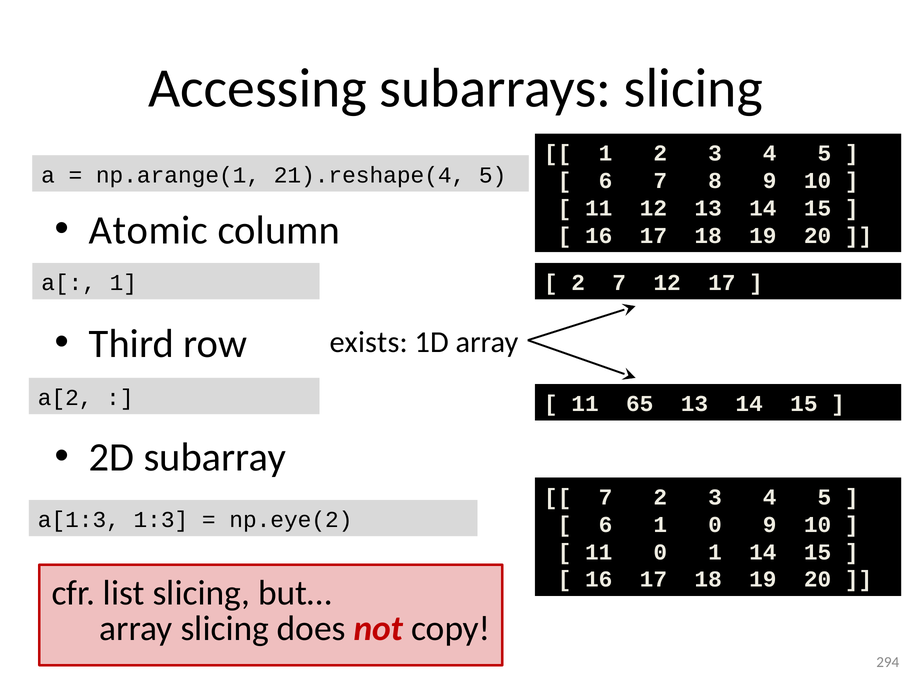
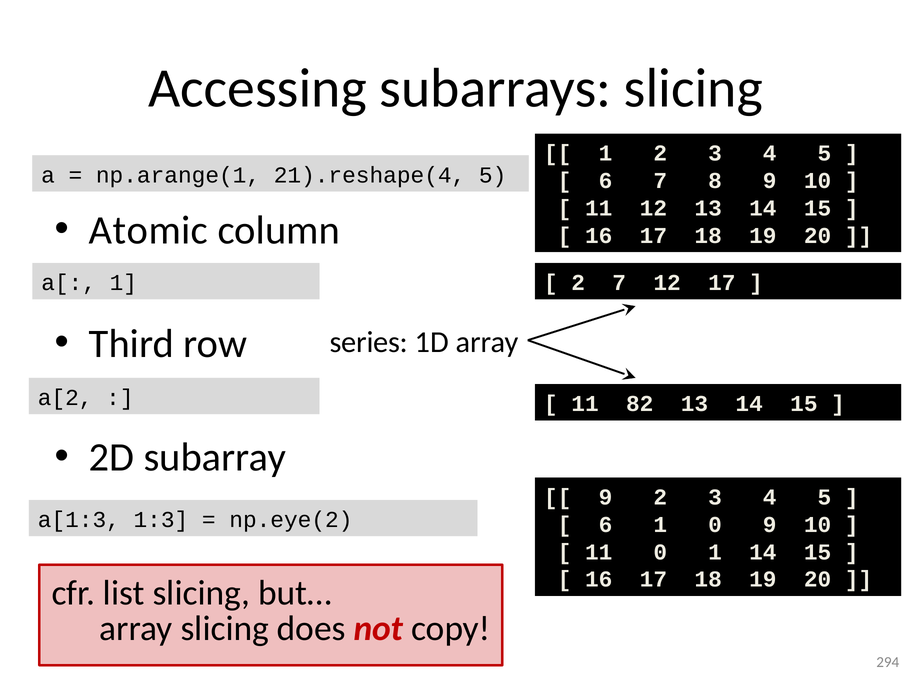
exists: exists -> series
65: 65 -> 82
7 at (606, 497): 7 -> 9
